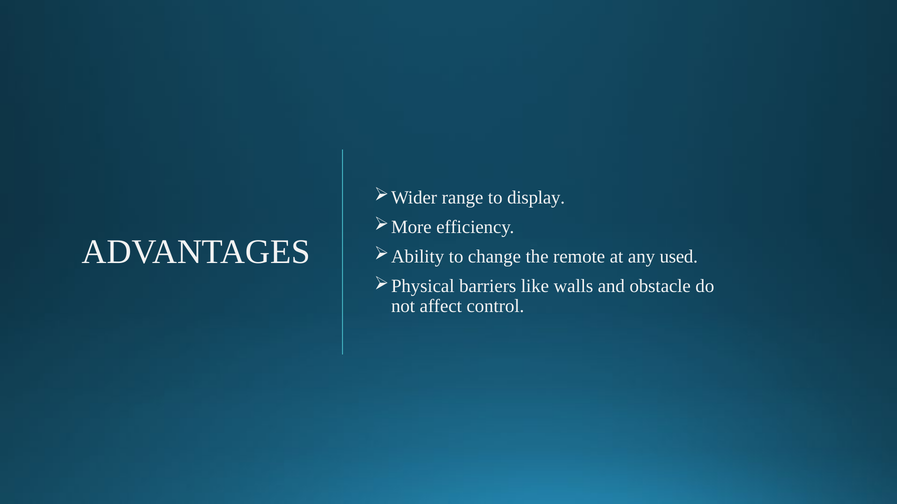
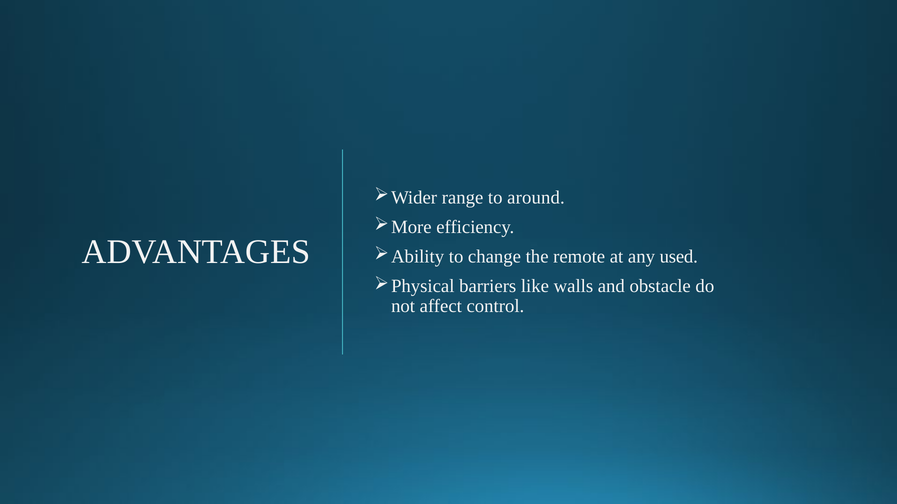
display: display -> around
